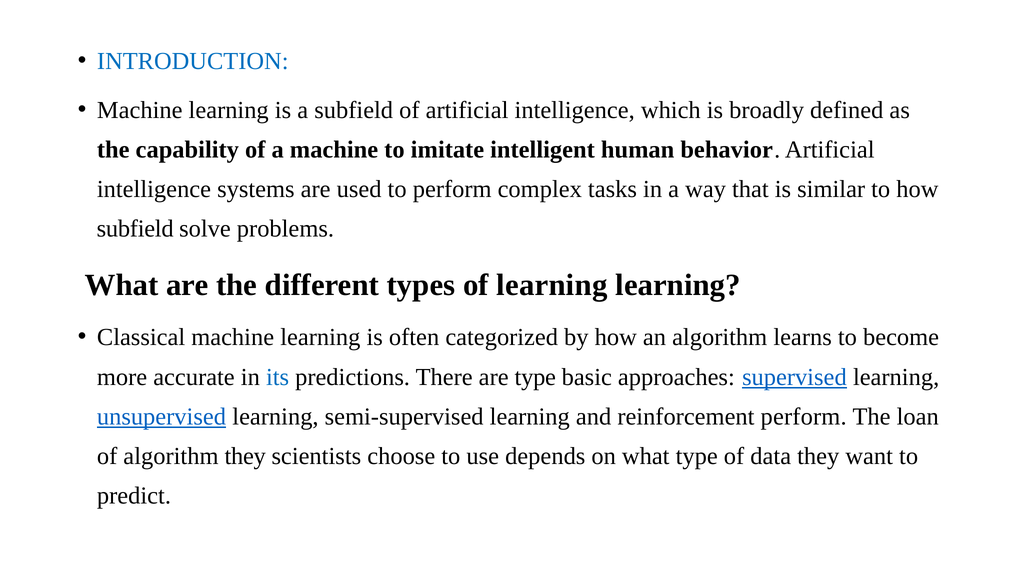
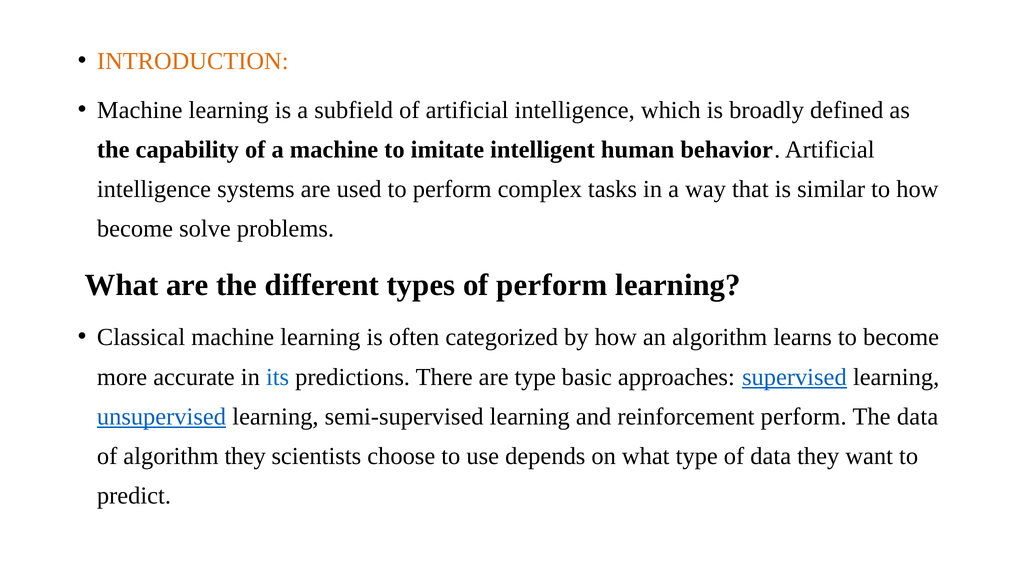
INTRODUCTION colour: blue -> orange
subfield at (135, 229): subfield -> become
of learning: learning -> perform
The loan: loan -> data
